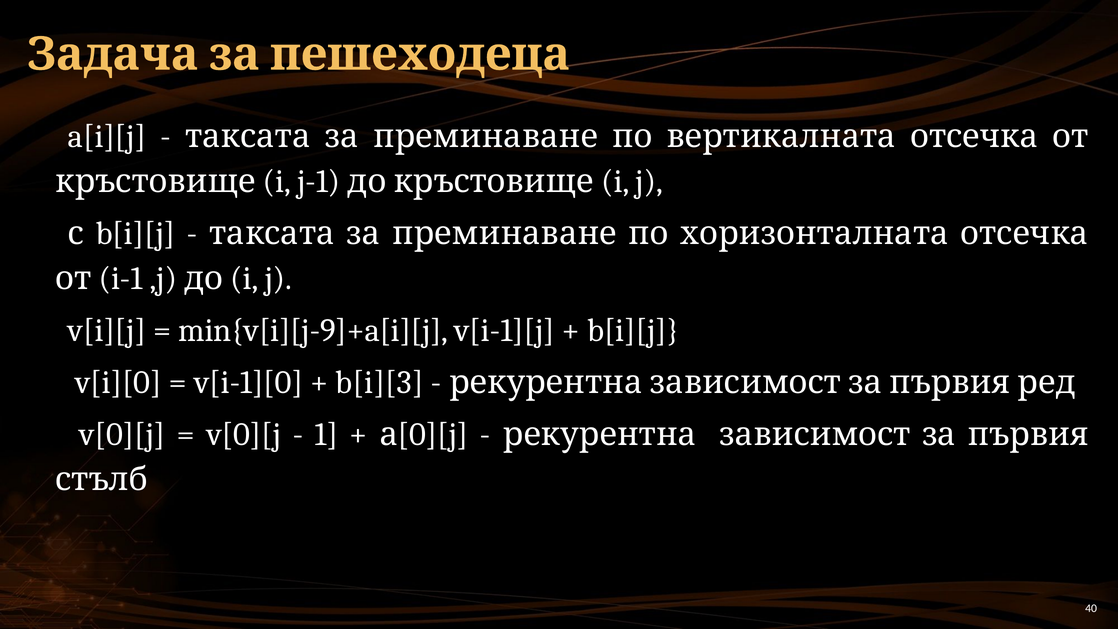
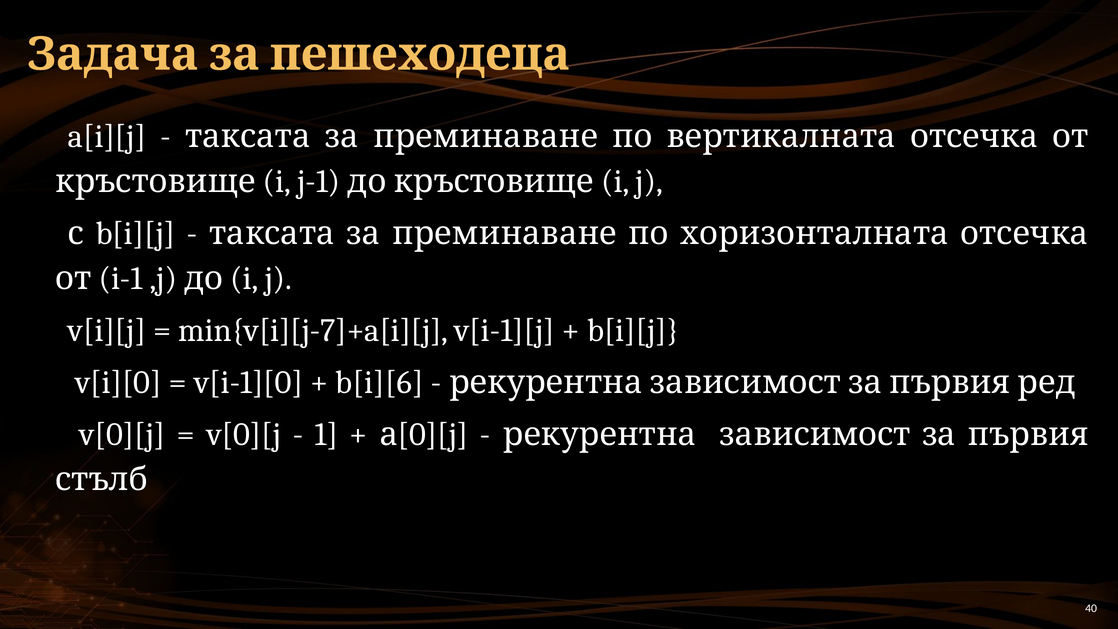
min{v[i][j-9]+a[i][j: min{v[i][j-9]+a[i][j -> min{v[i][j-7]+a[i][j
b[i][3: b[i][3 -> b[i][6
